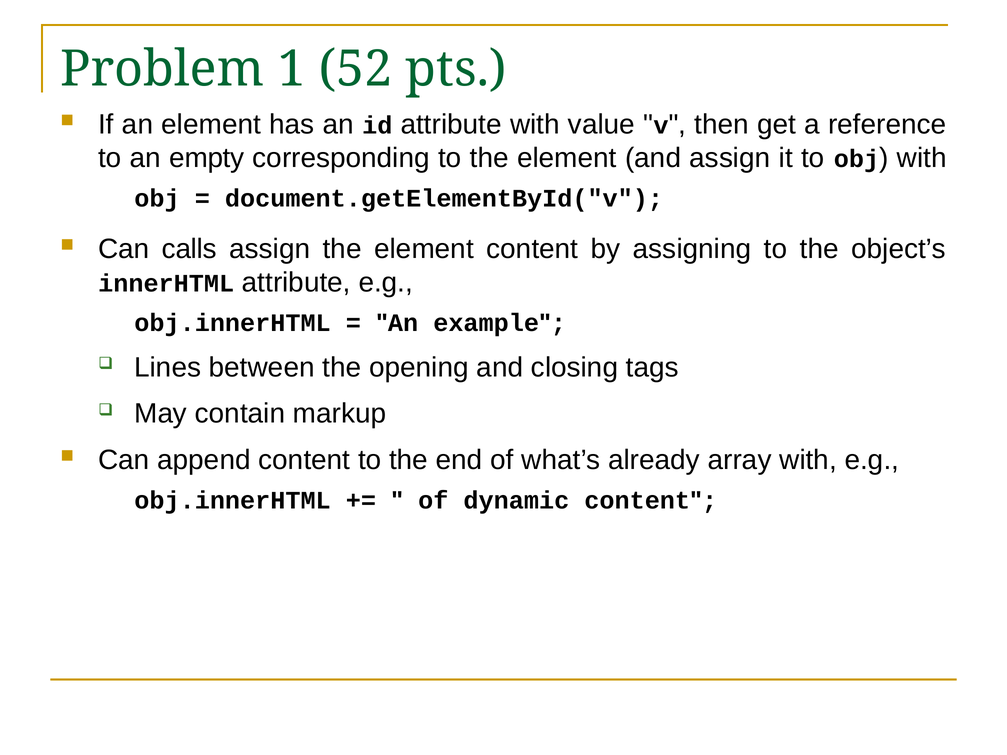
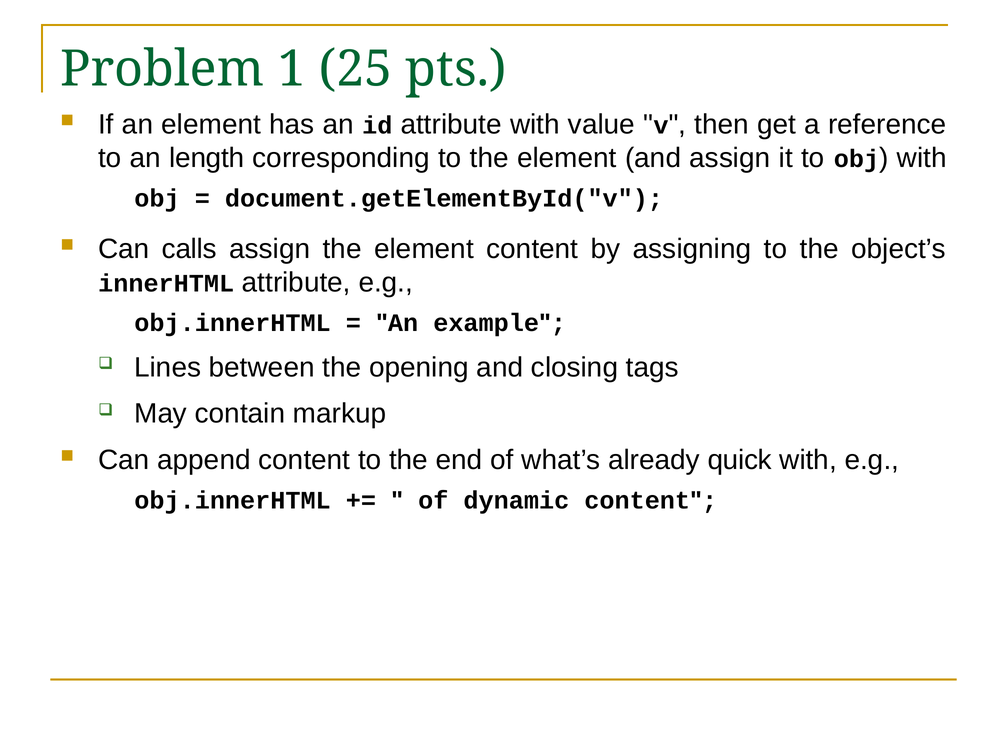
52: 52 -> 25
empty: empty -> length
array: array -> quick
